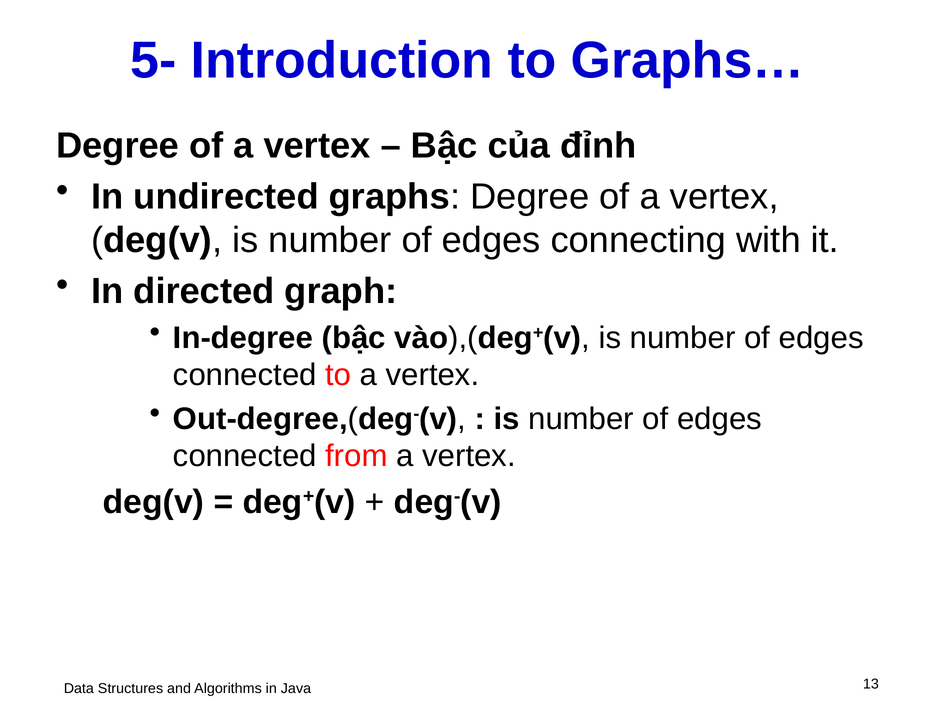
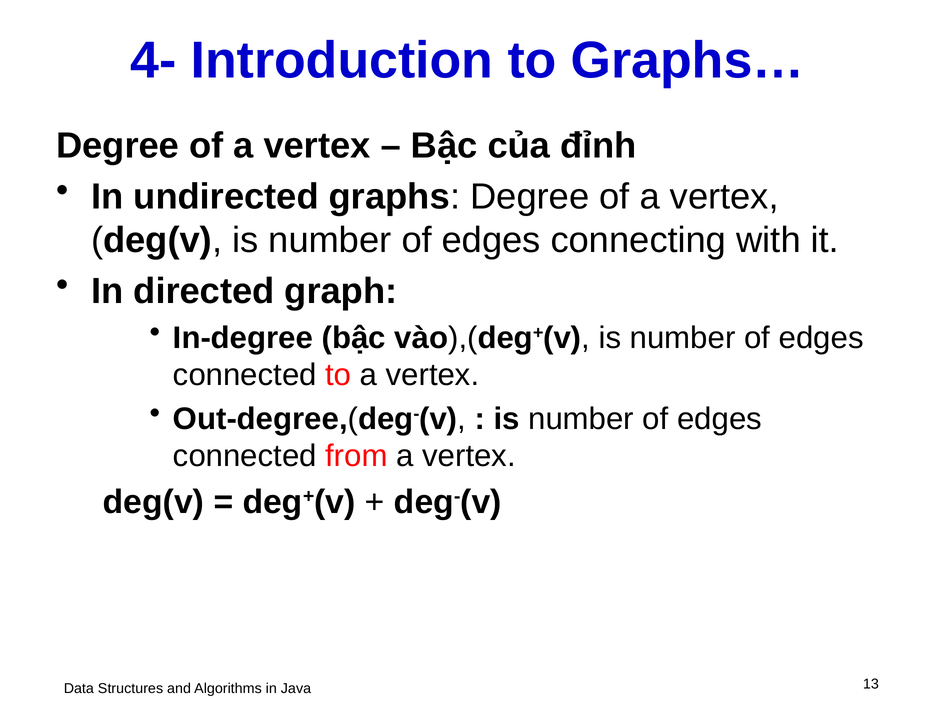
5-: 5- -> 4-
